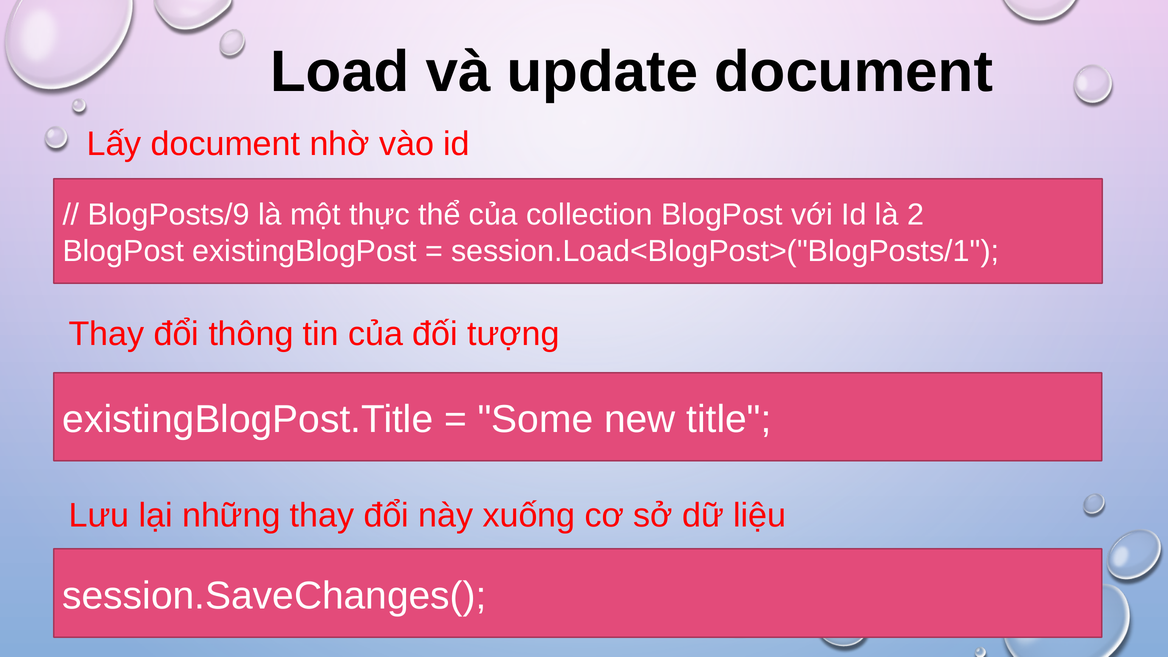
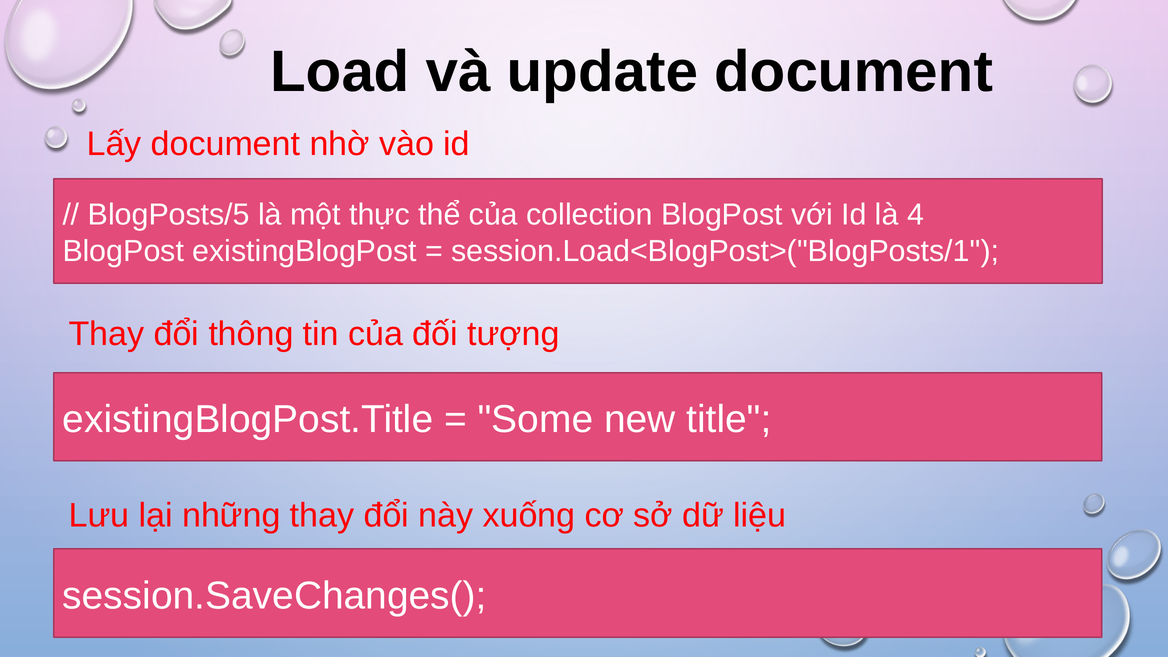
BlogPosts/9: BlogPosts/9 -> BlogPosts/5
2: 2 -> 4
